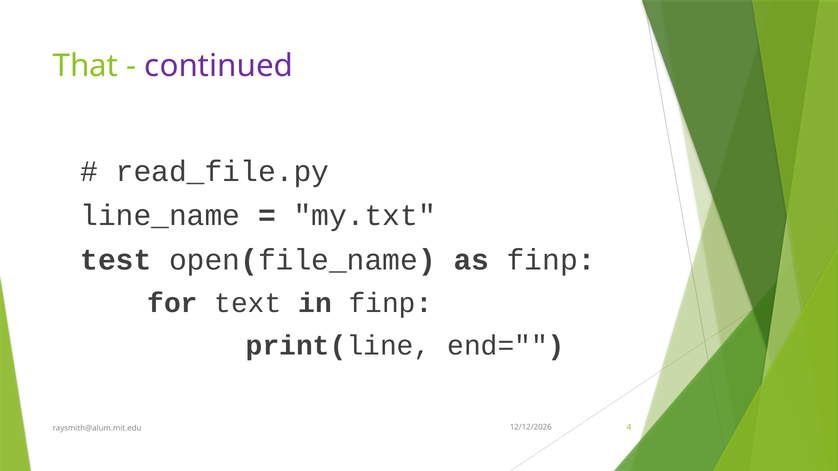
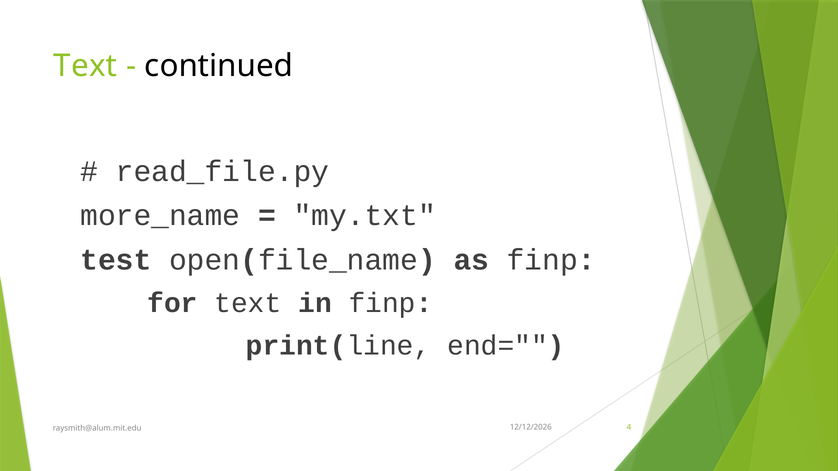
That at (86, 66): That -> Text
continued colour: purple -> black
line_name: line_name -> more_name
